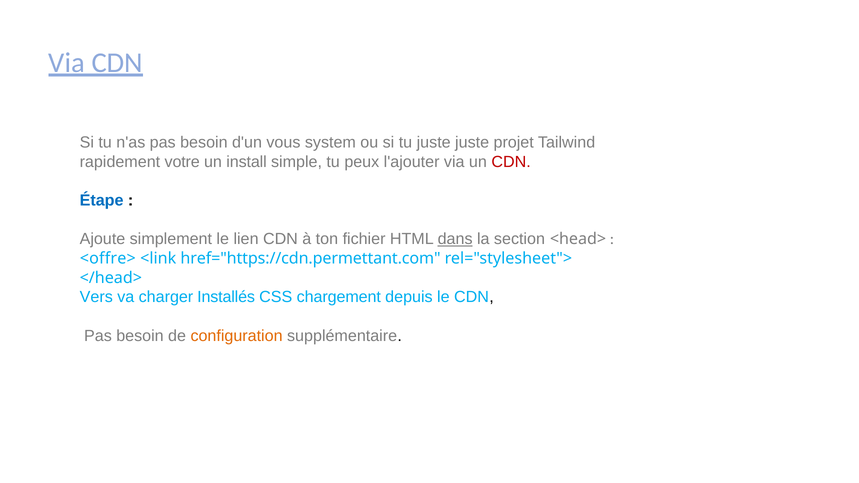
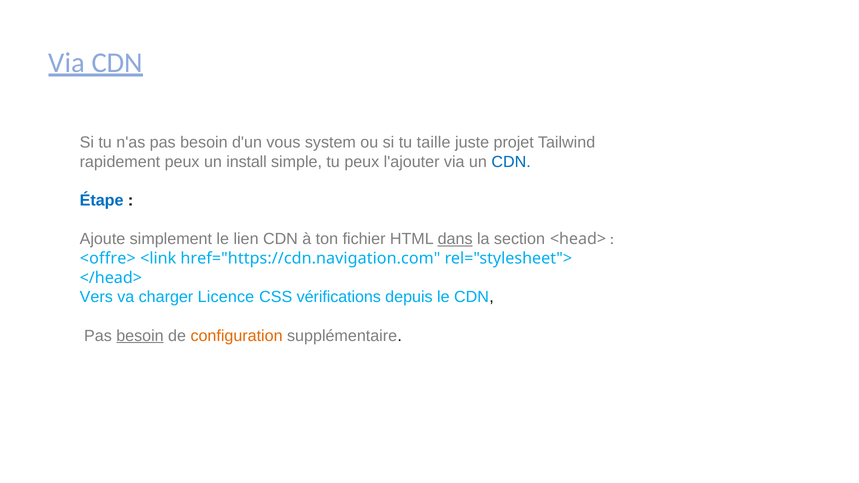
tu juste: juste -> taille
rapidement votre: votre -> peux
CDN at (511, 162) colour: red -> blue
href="https://cdn.permettant.com: href="https://cdn.permettant.com -> href="https://cdn.navigation.com
Installés: Installés -> Licence
chargement: chargement -> vérifications
besoin at (140, 336) underline: none -> present
